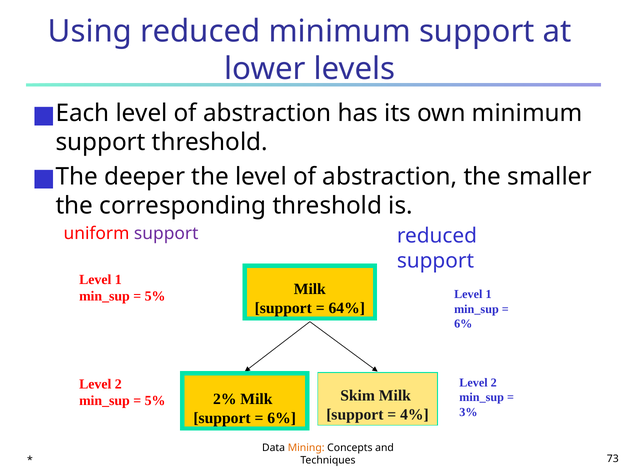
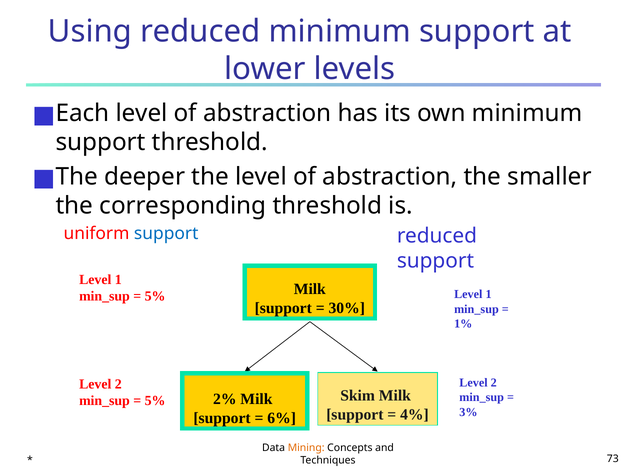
support at (166, 234) colour: purple -> blue
64%: 64% -> 30%
6% at (463, 323): 6% -> 1%
